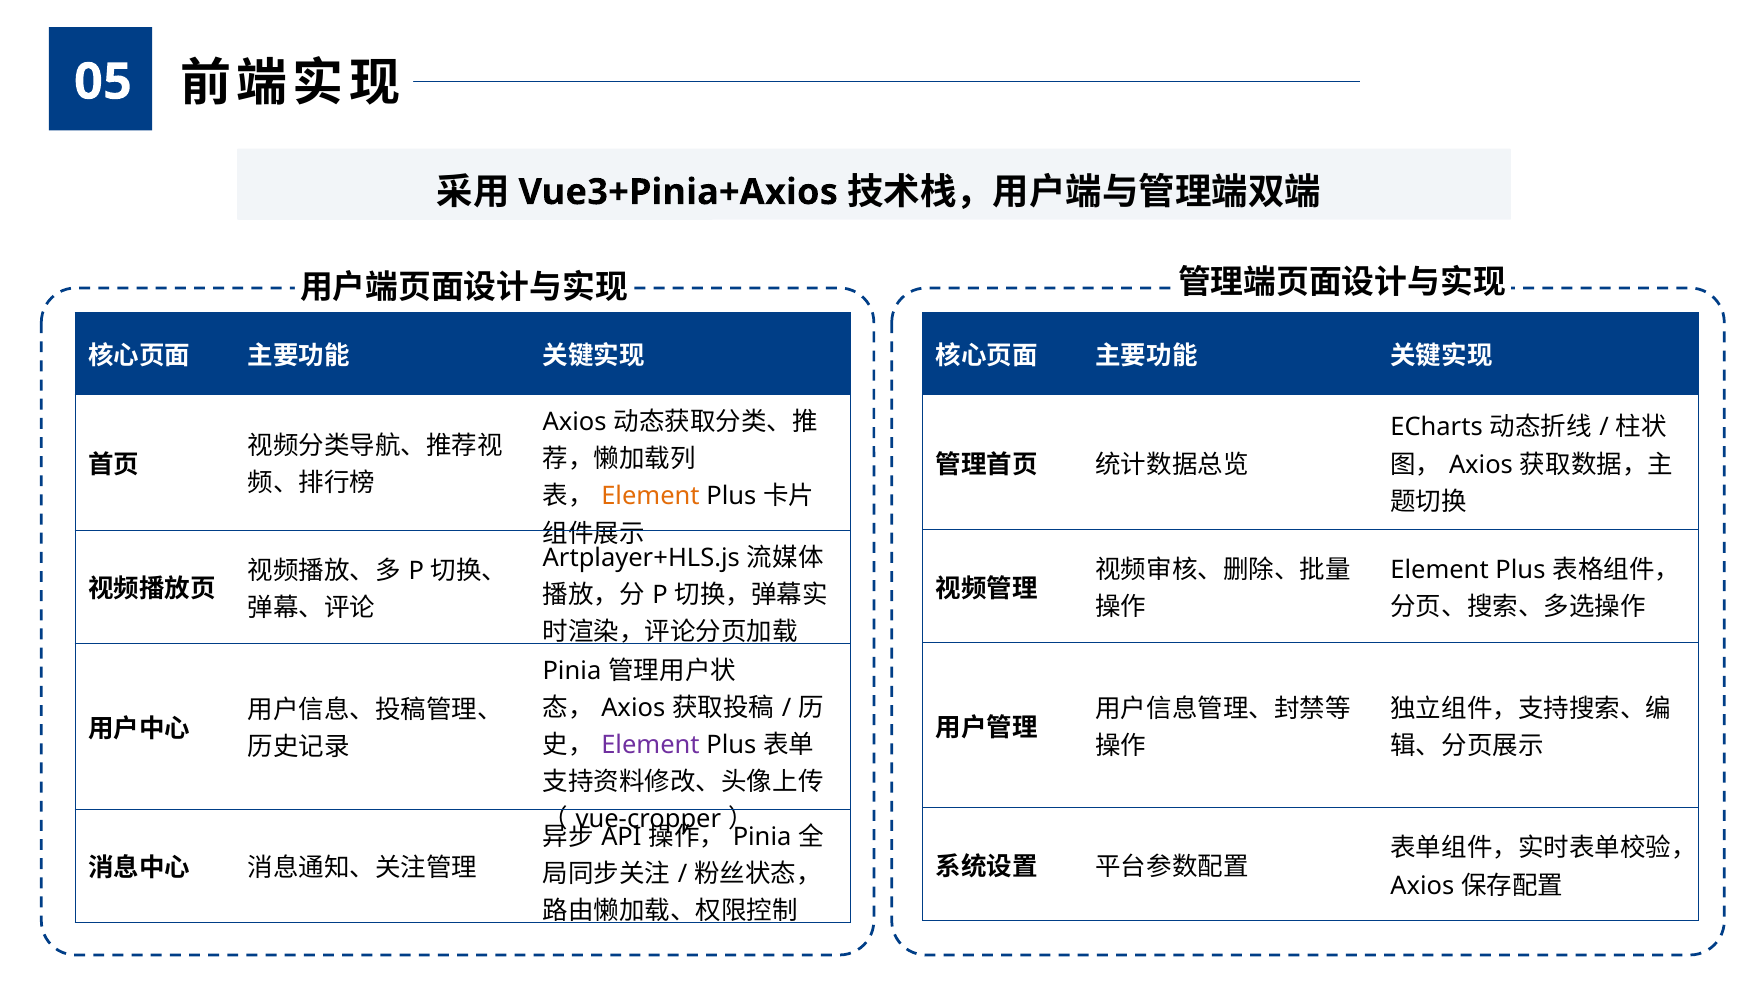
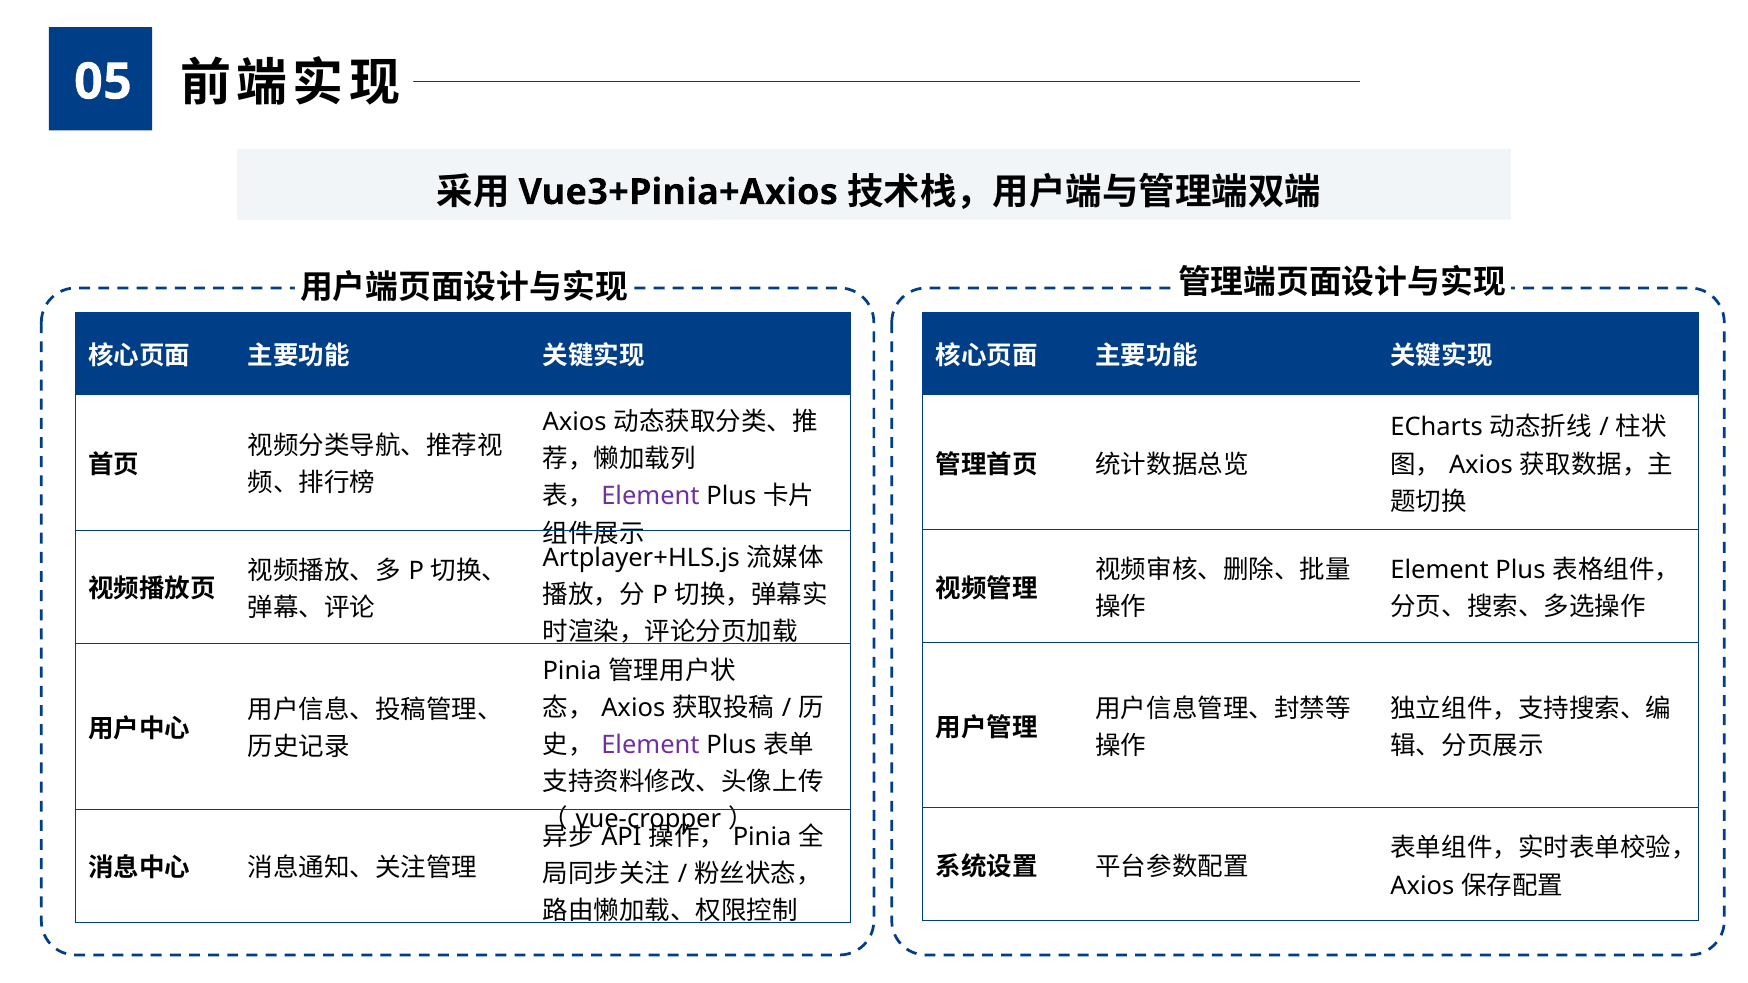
Element at (650, 497) colour: orange -> purple
